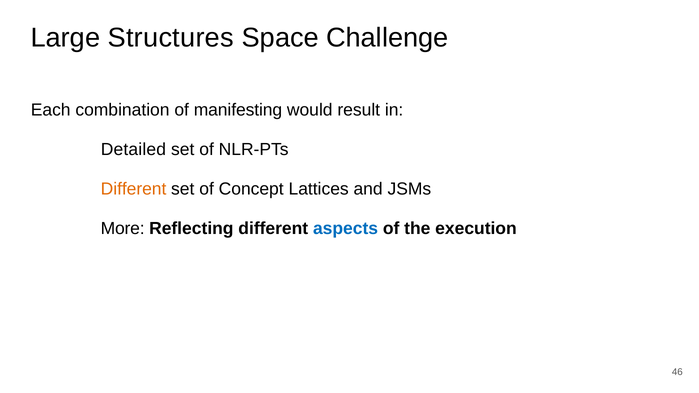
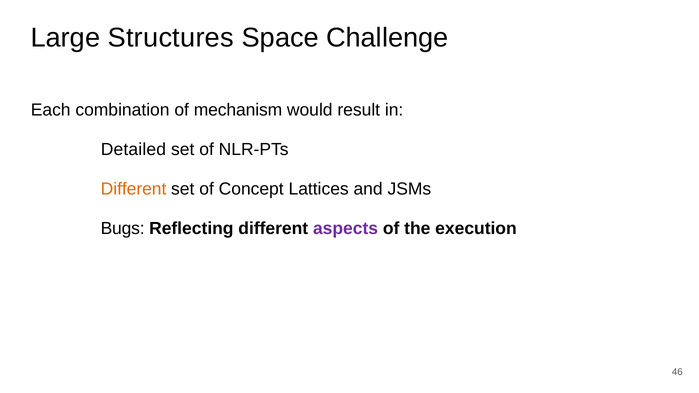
manifesting: manifesting -> mechanism
More: More -> Bugs
aspects colour: blue -> purple
